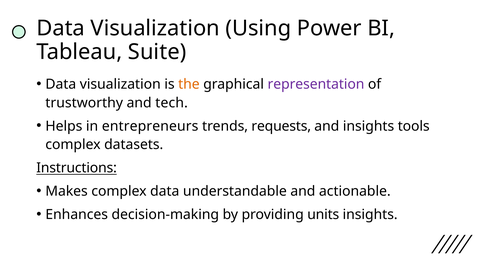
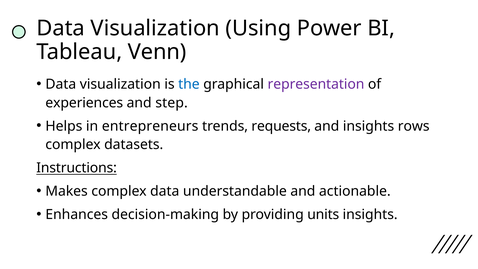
Suite: Suite -> Venn
the colour: orange -> blue
trustworthy: trustworthy -> experiences
tech: tech -> step
tools: tools -> rows
